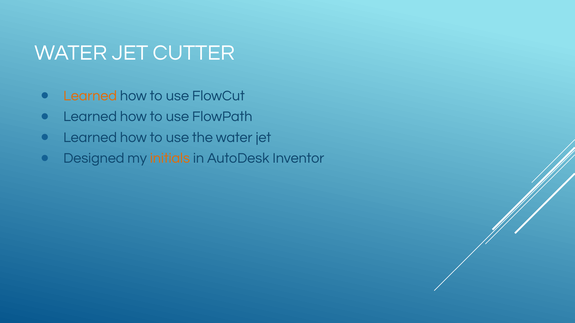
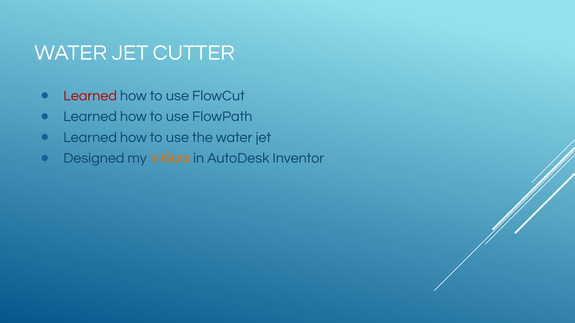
Learned at (90, 96) colour: orange -> red
